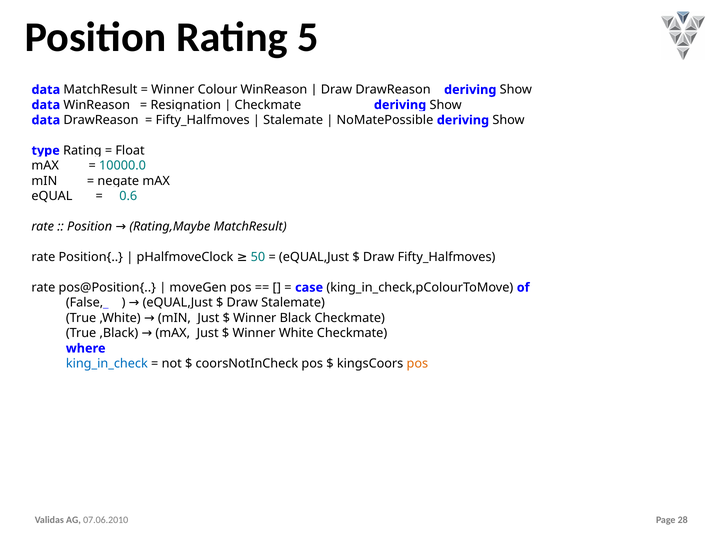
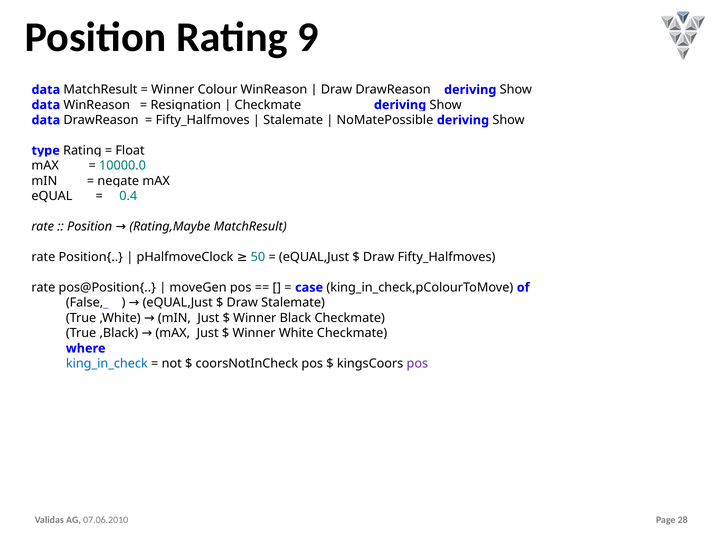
5: 5 -> 9
0.6: 0.6 -> 0.4
pos at (417, 364) colour: orange -> purple
